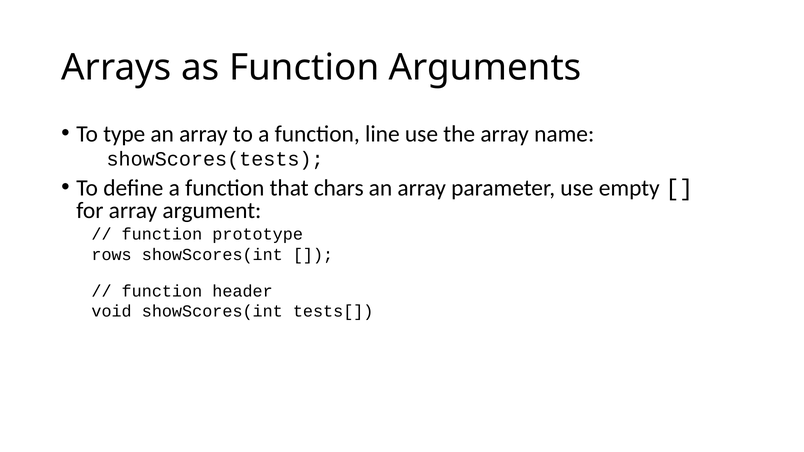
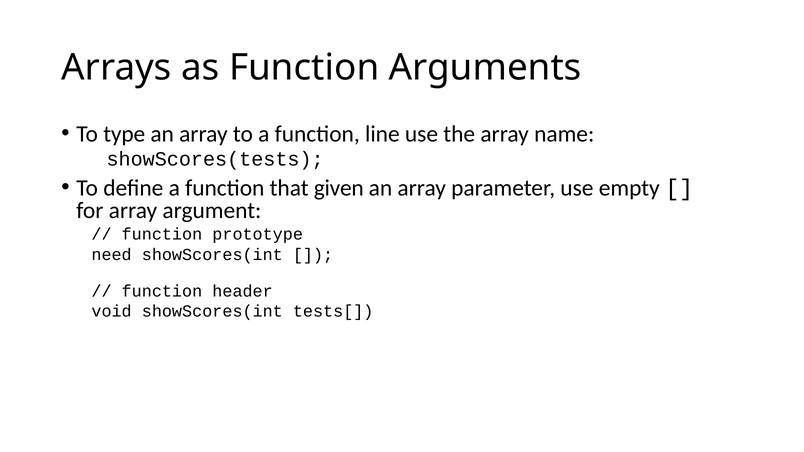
chars: chars -> given
rows: rows -> need
